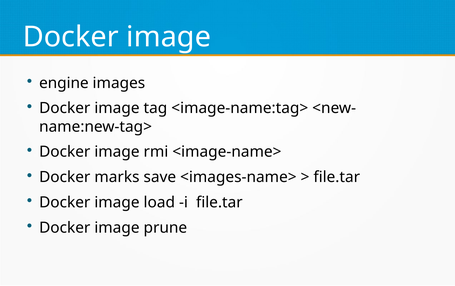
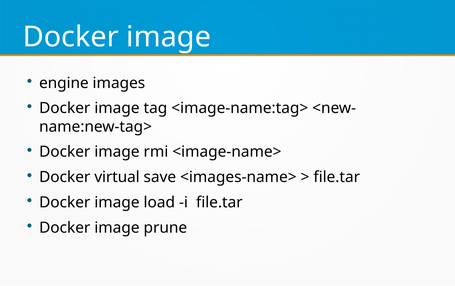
marks: marks -> virtual
